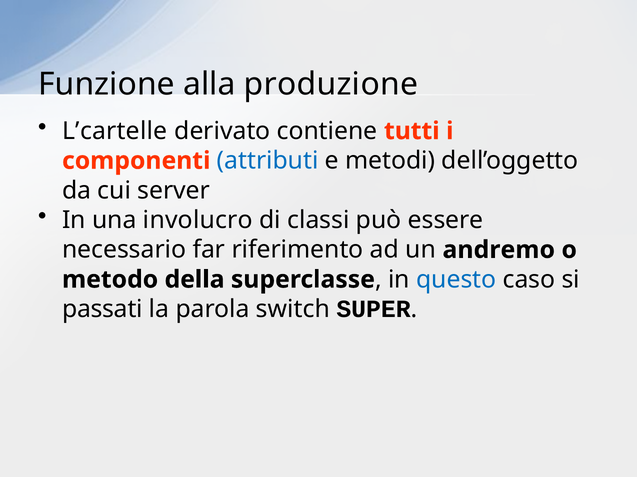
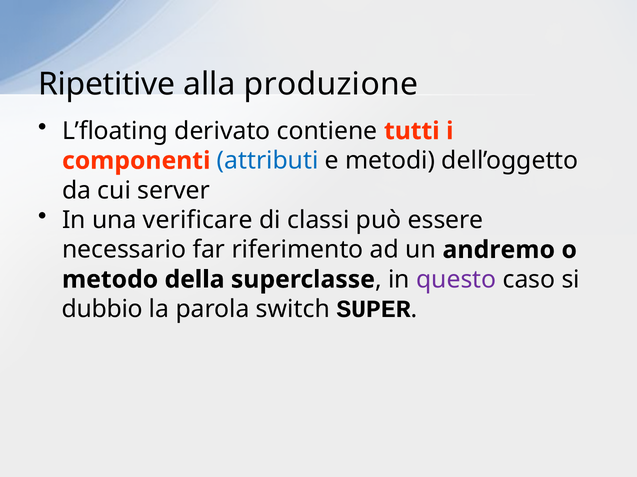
Funzione: Funzione -> Ripetitive
L’cartelle: L’cartelle -> L’floating
involucro: involucro -> verificare
questo colour: blue -> purple
passati: passati -> dubbio
